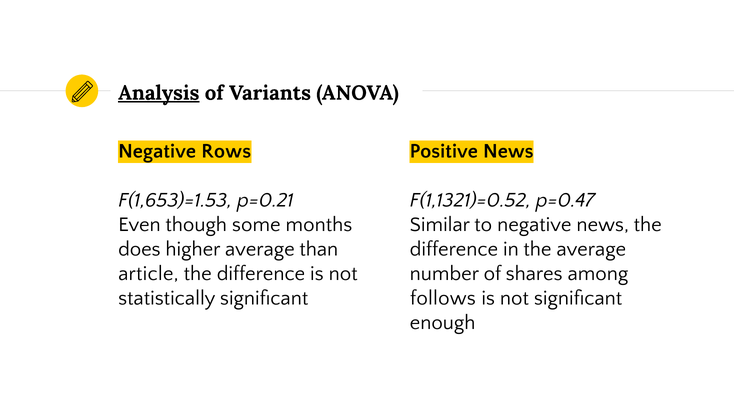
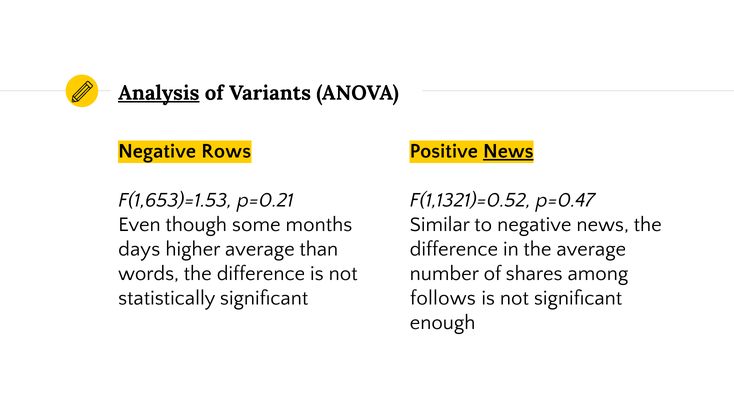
News at (508, 151) underline: none -> present
does: does -> days
article: article -> words
